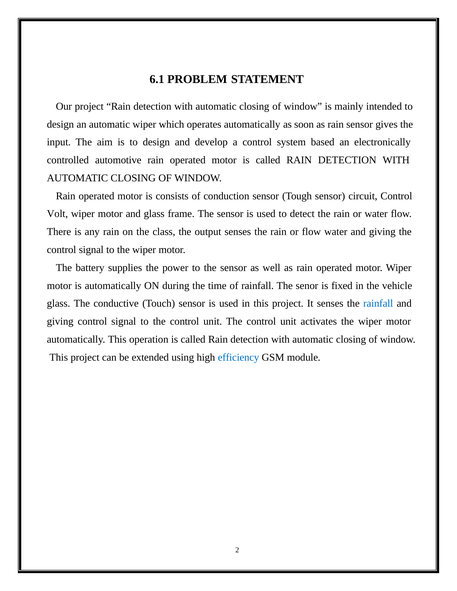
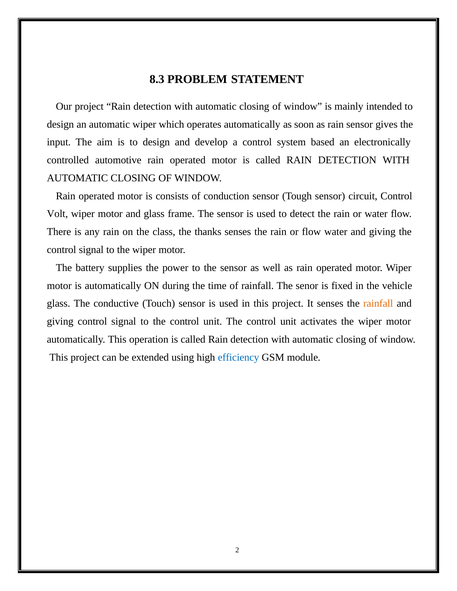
6.1: 6.1 -> 8.3
output: output -> thanks
rainfall at (378, 304) colour: blue -> orange
